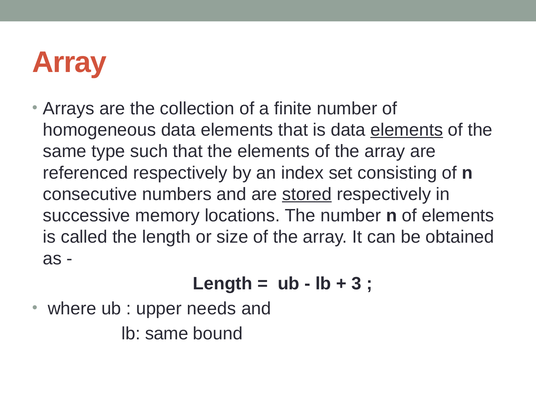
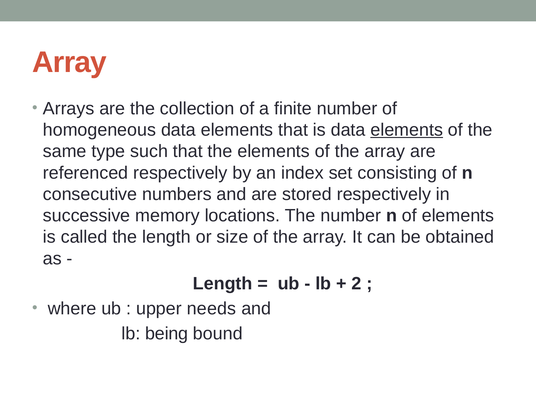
stored underline: present -> none
3: 3 -> 2
lb same: same -> being
